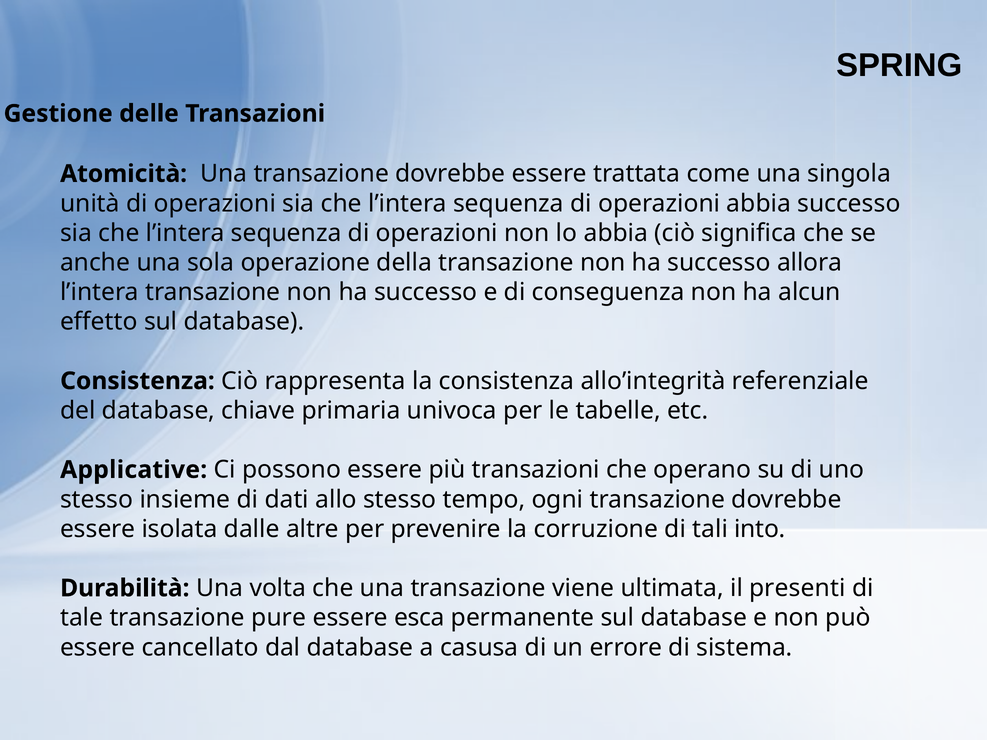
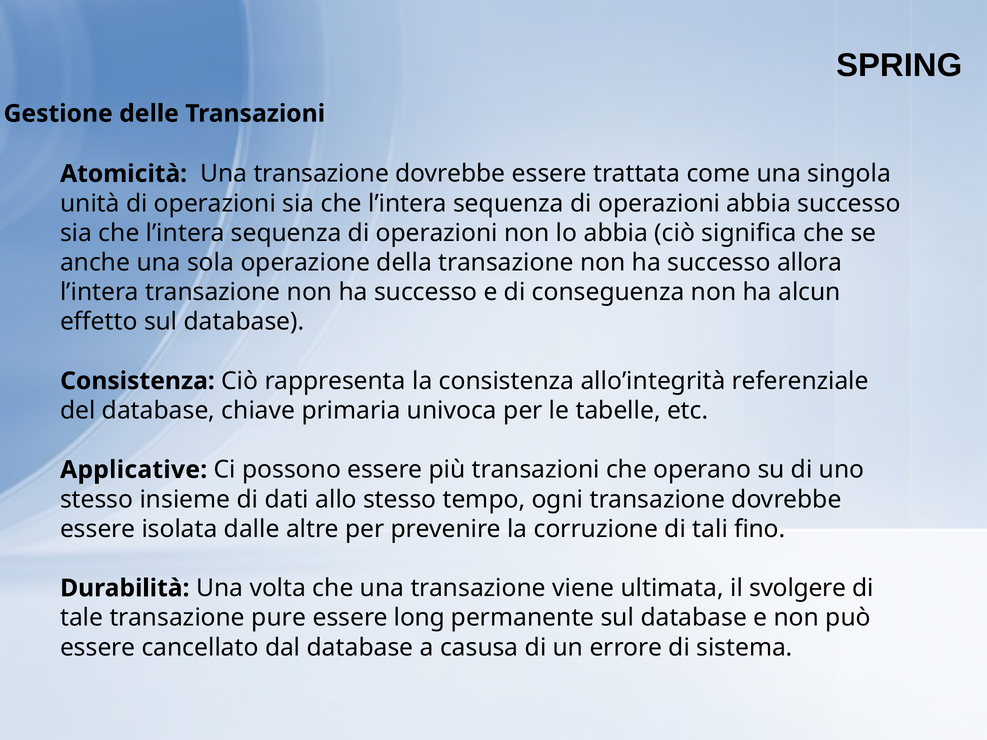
into: into -> fino
presenti: presenti -> svolgere
esca: esca -> long
